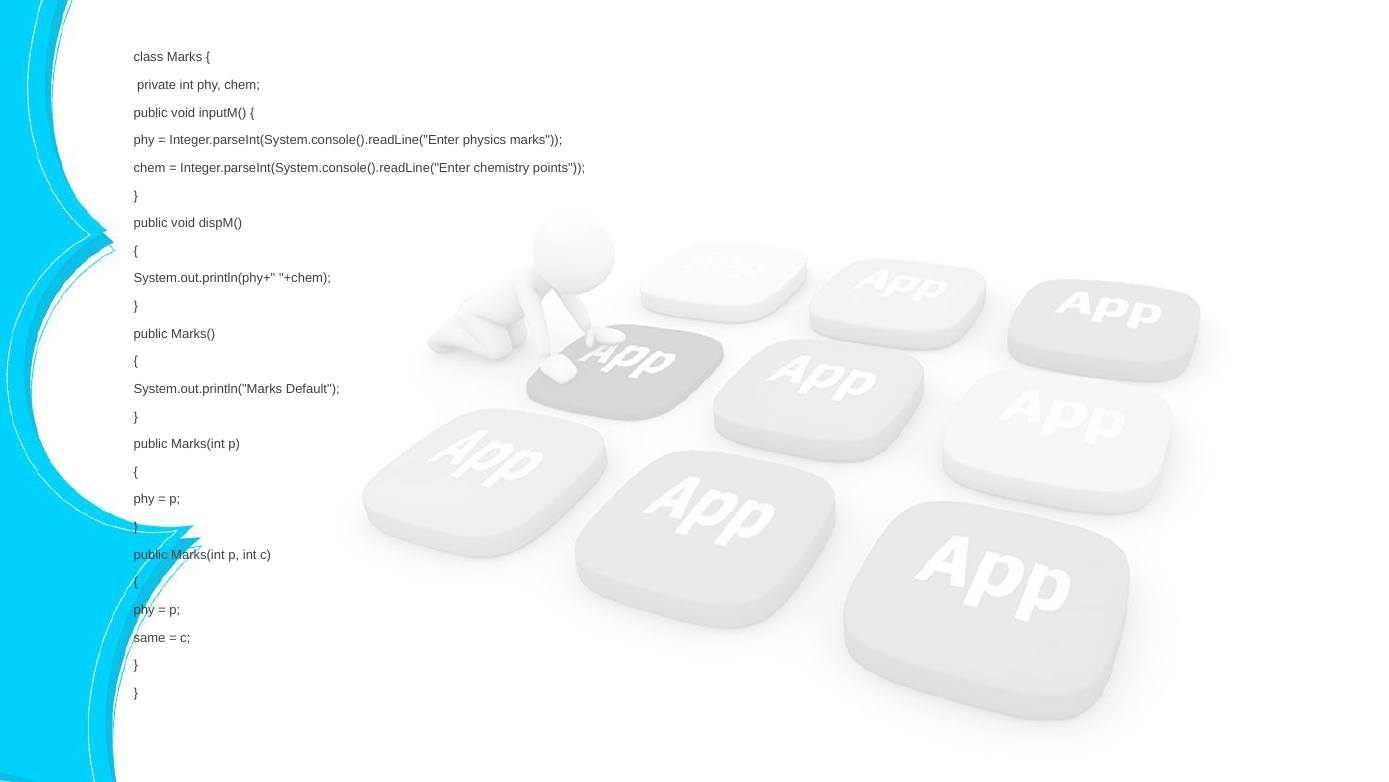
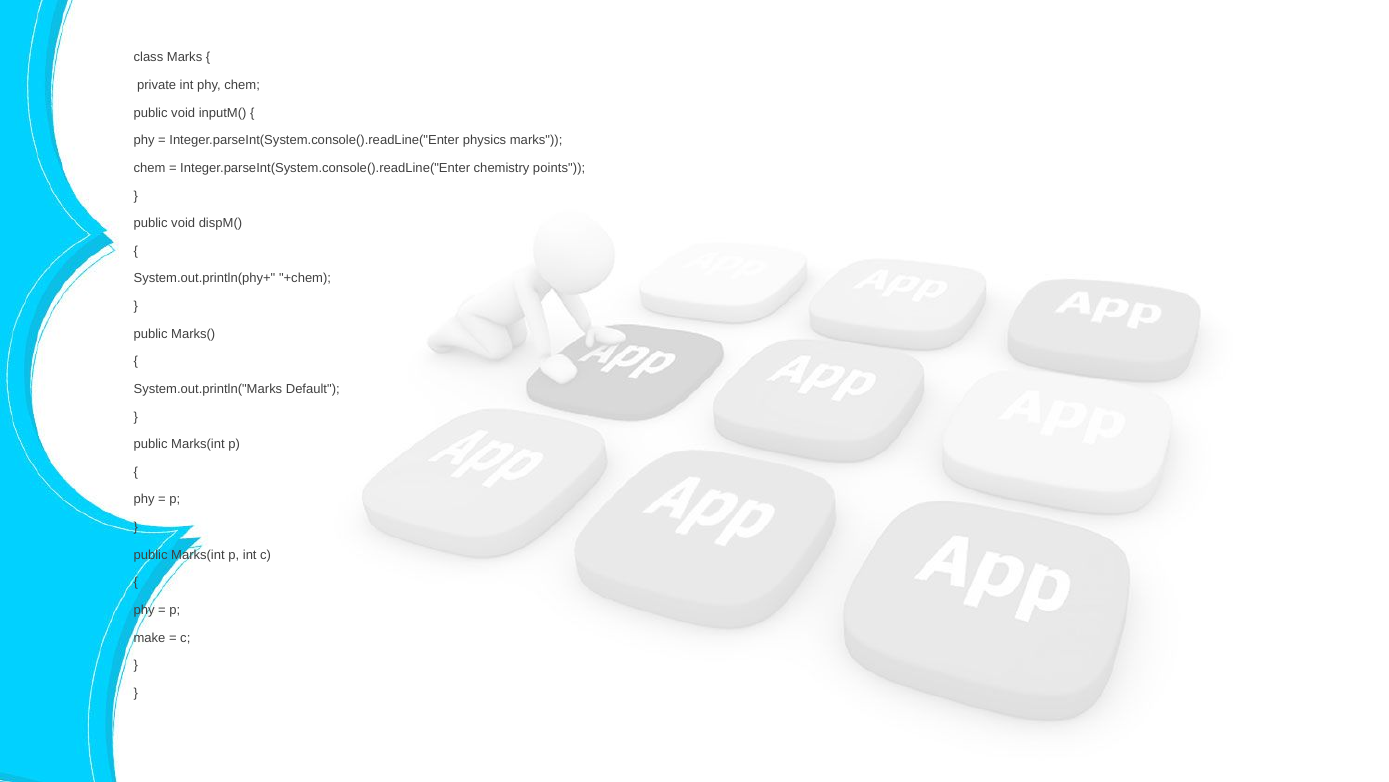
same: same -> make
